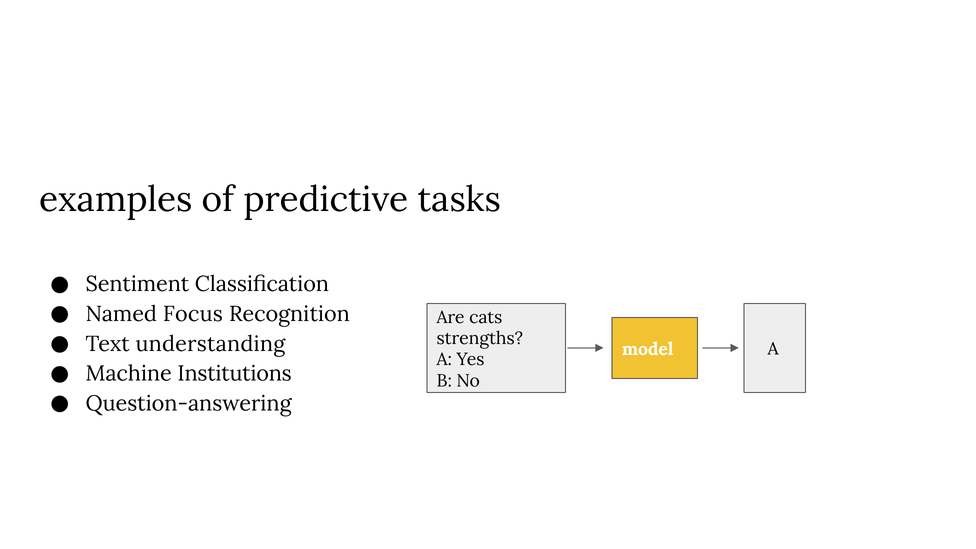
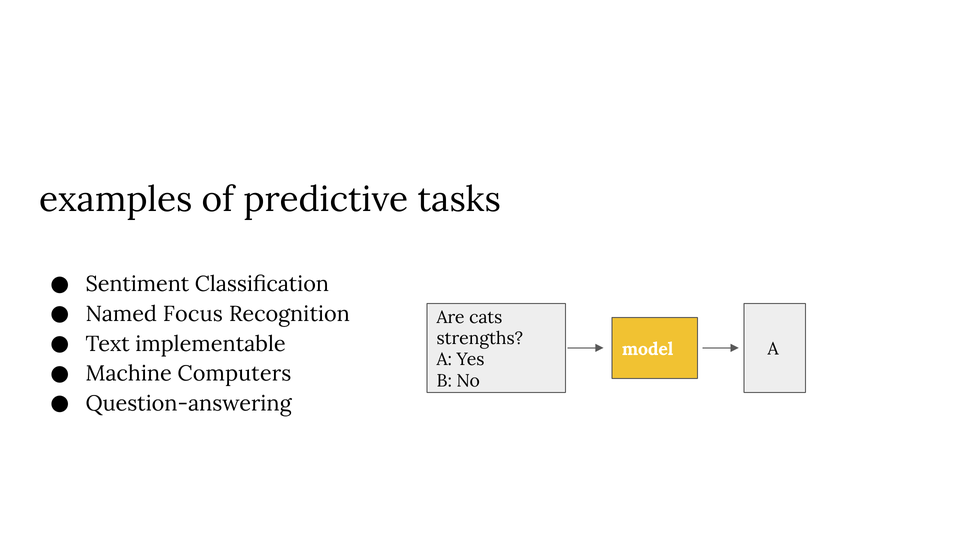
understanding: understanding -> implementable
Institutions: Institutions -> Computers
